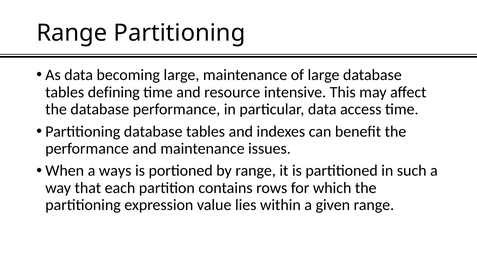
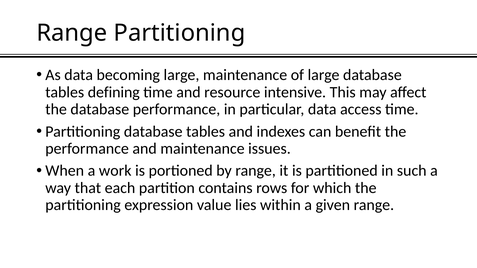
ways: ways -> work
